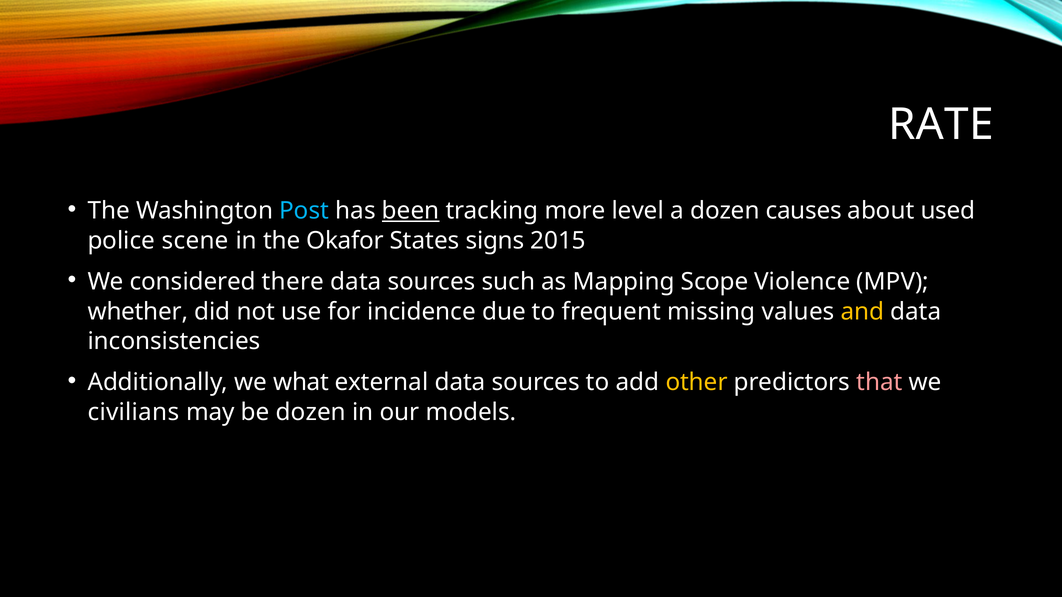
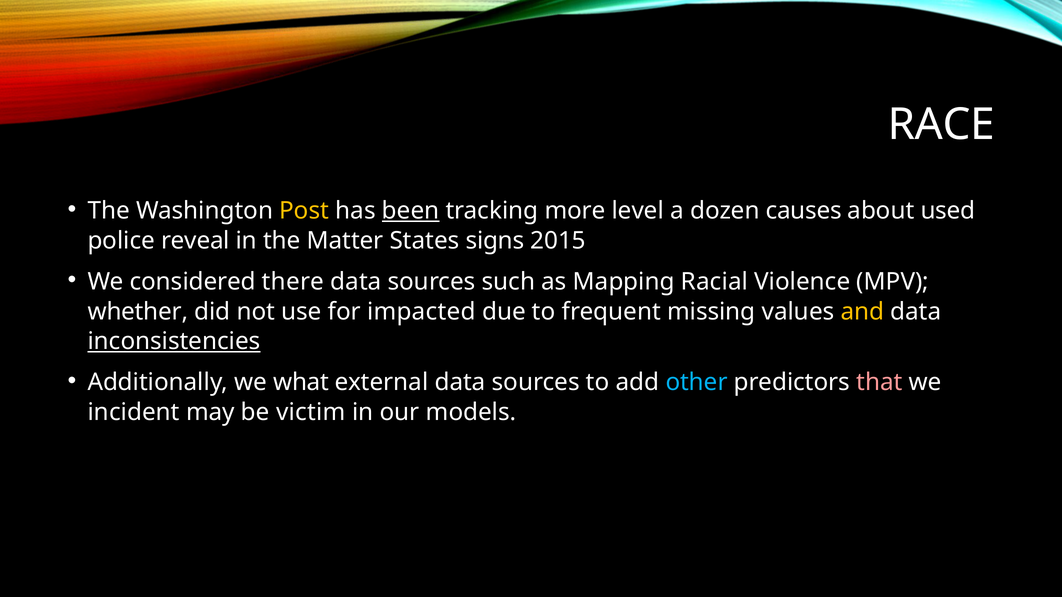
RATE: RATE -> RACE
Post colour: light blue -> yellow
scene: scene -> reveal
Okafor: Okafor -> Matter
Scope: Scope -> Racial
incidence: incidence -> impacted
inconsistencies underline: none -> present
other colour: yellow -> light blue
civilians: civilians -> incident
be dozen: dozen -> victim
